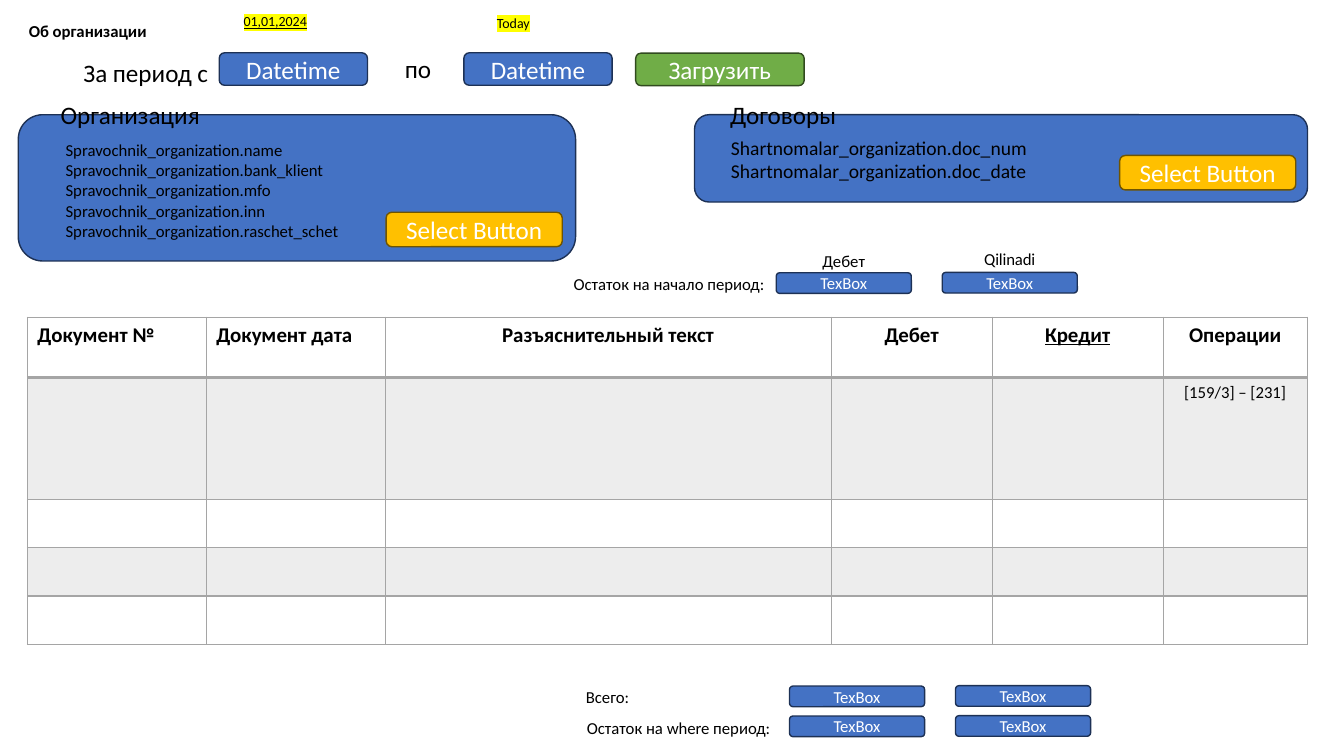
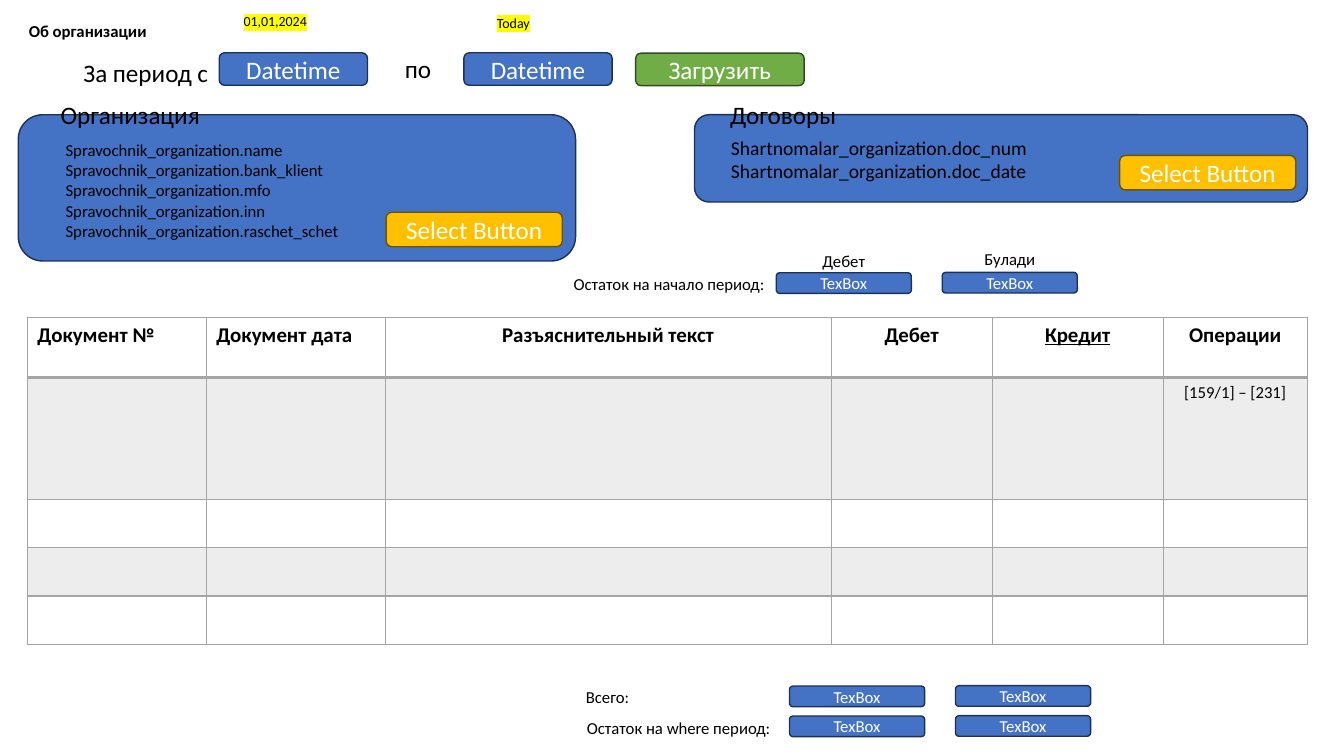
01,01,2024 underline: present -> none
Qilinadi: Qilinadi -> Булади
159/3: 159/3 -> 159/1
